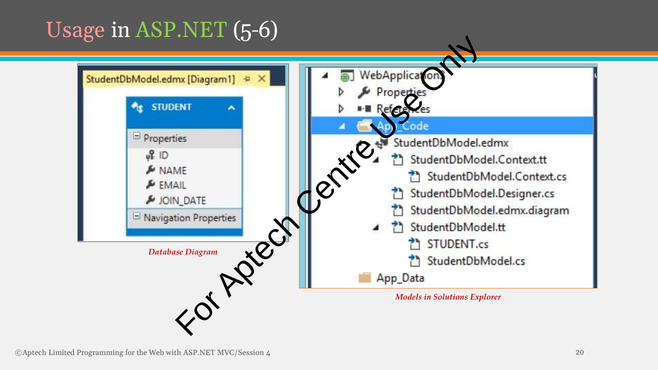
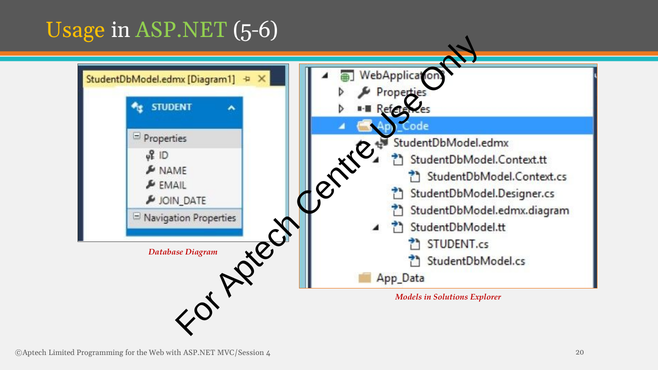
Usage colour: pink -> yellow
